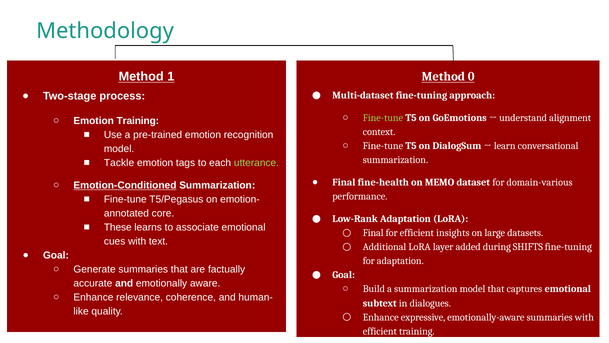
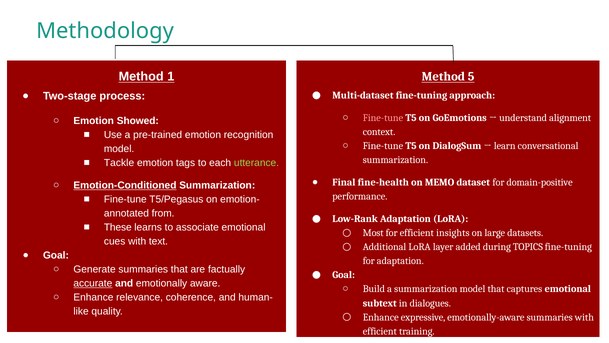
0: 0 -> 5
Fine-tune at (383, 118) colour: light green -> pink
Emotion Training: Training -> Showed
domain-various: domain-various -> domain-positive
core: core -> from
Final at (373, 233): Final -> Most
SHIFTS: SHIFTS -> TOPICS
accurate underline: none -> present
